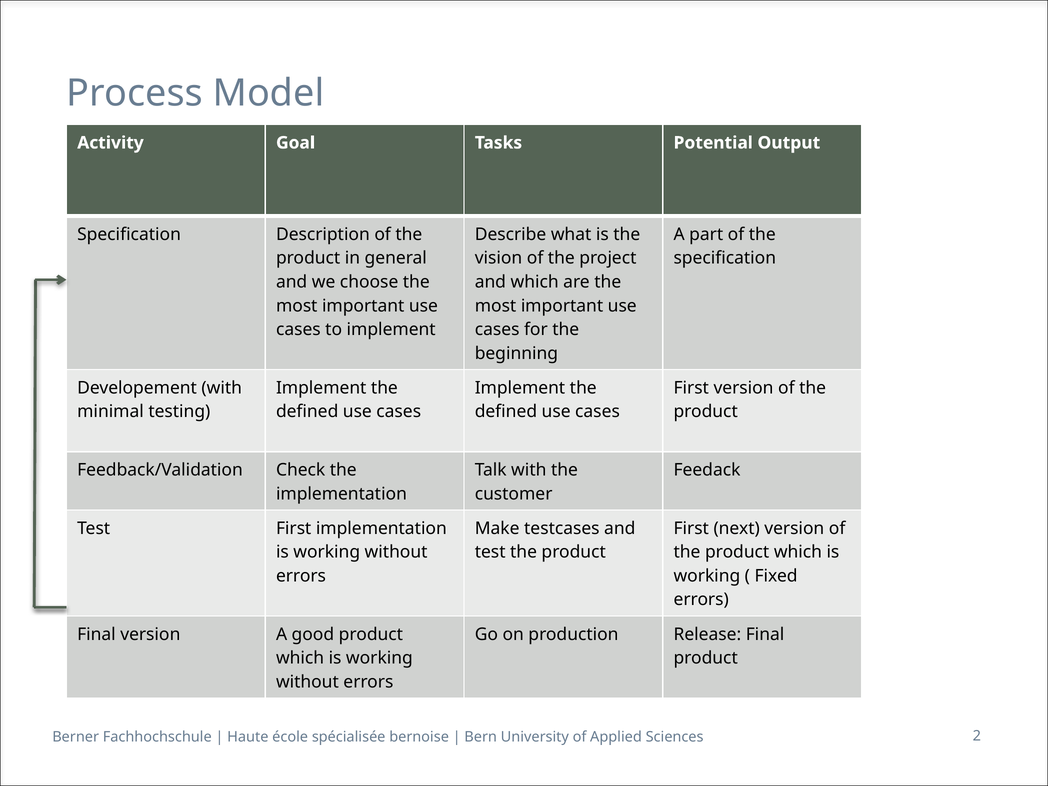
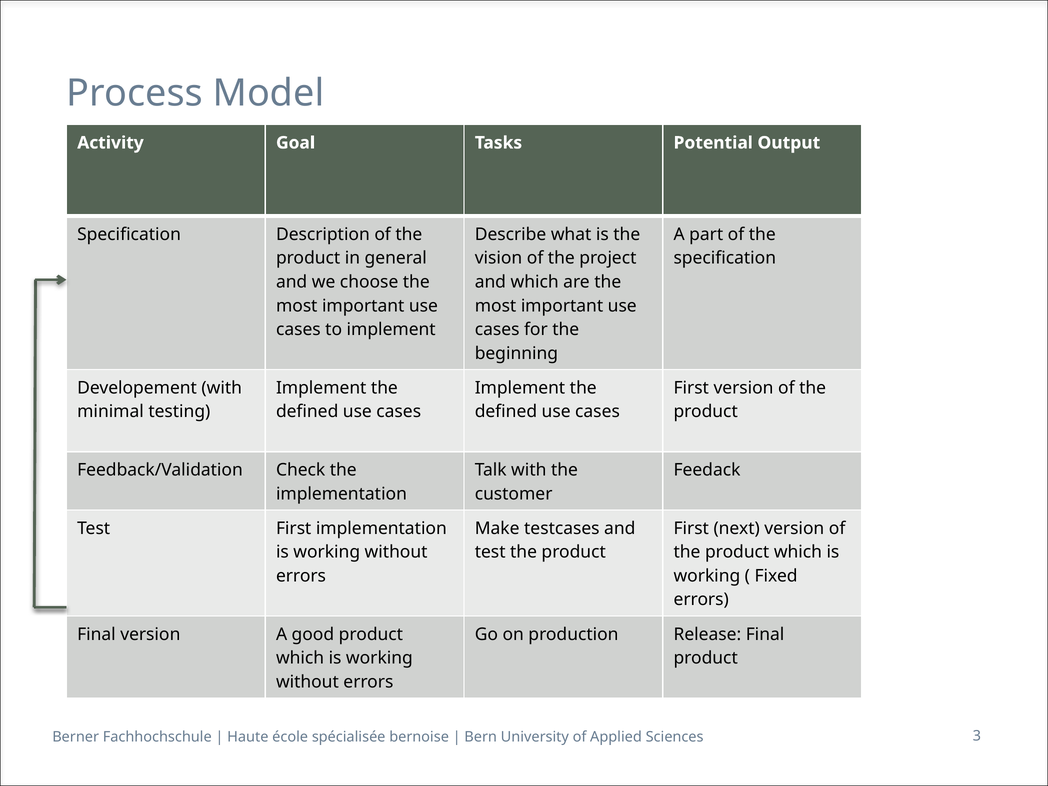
2: 2 -> 3
